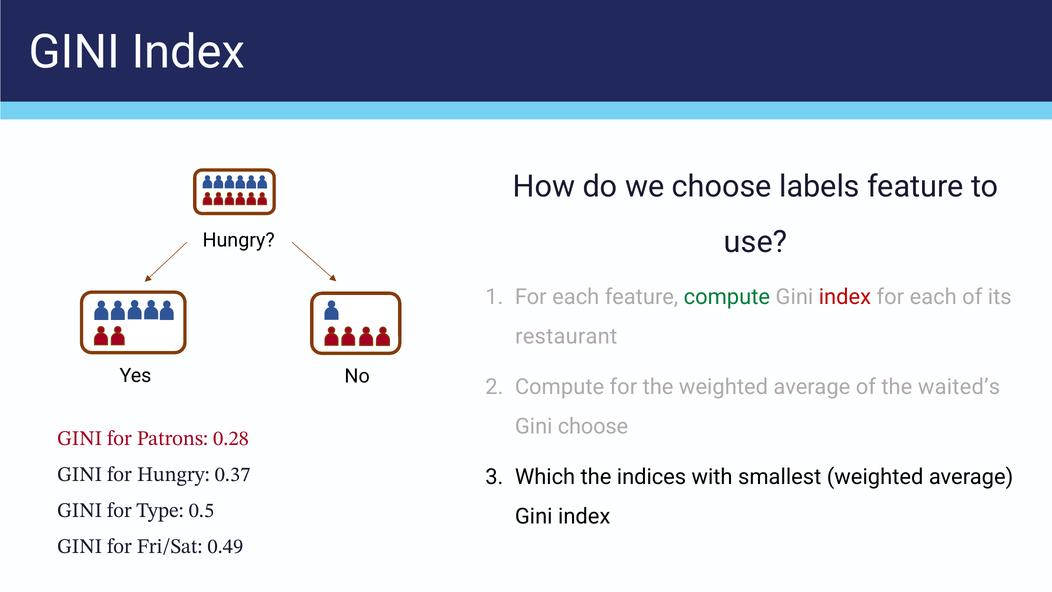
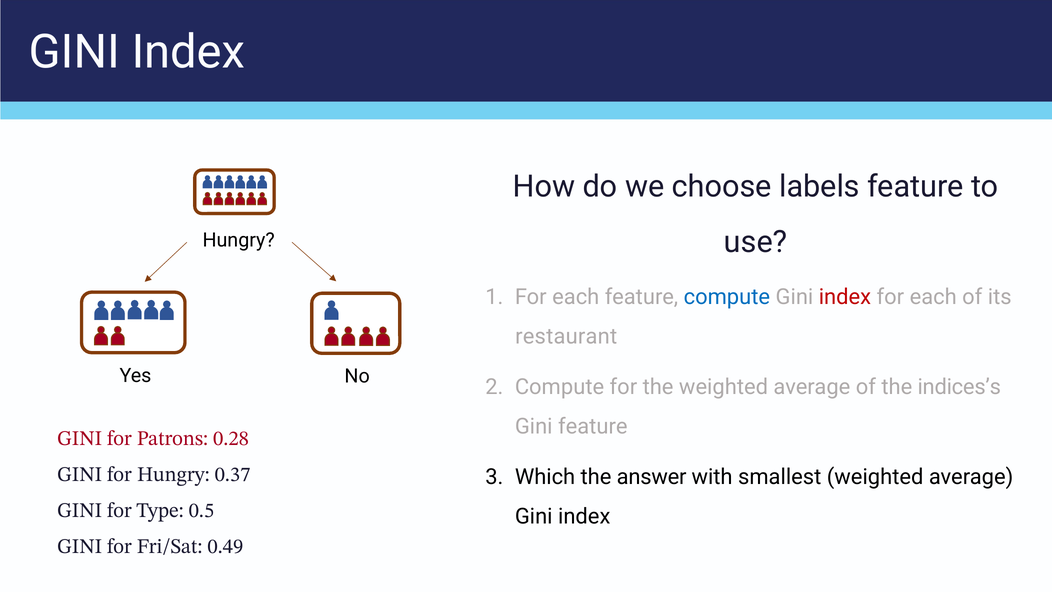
compute at (727, 297) colour: green -> blue
waited’s: waited’s -> indices’s
Gini choose: choose -> feature
indices: indices -> answer
